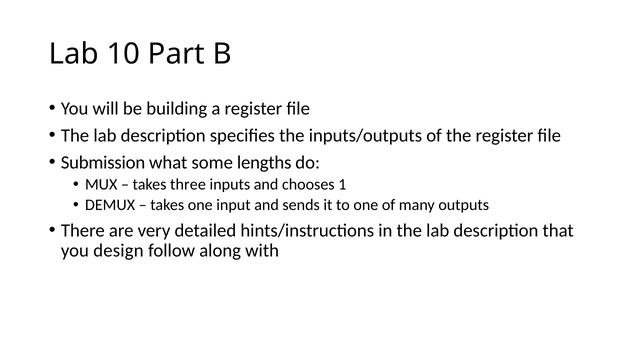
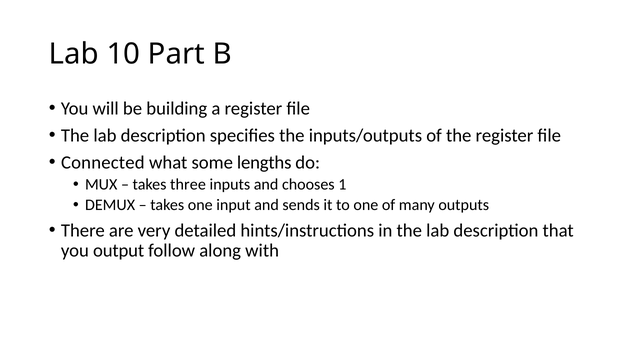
Submission: Submission -> Connected
design: design -> output
